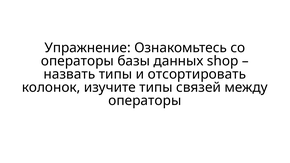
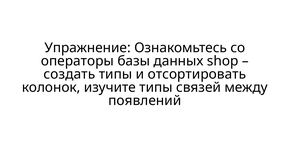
назвать: назвать -> создать
операторы at (145, 101): операторы -> появлений
